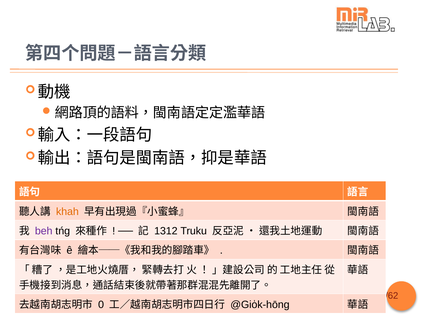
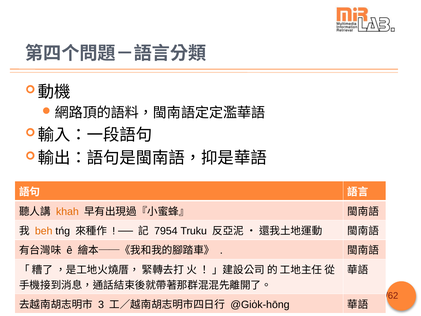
beh colour: purple -> orange
1312: 1312 -> 7954
0: 0 -> 3
